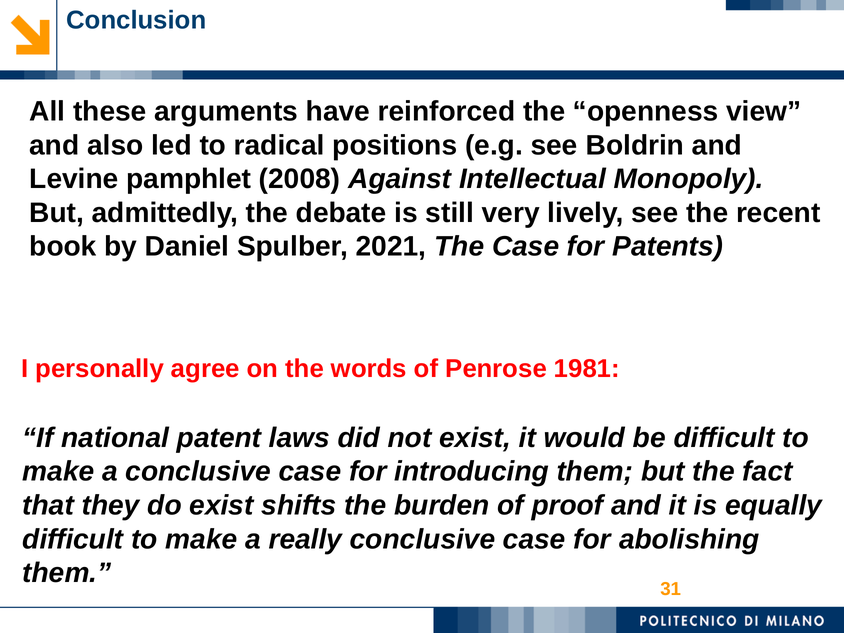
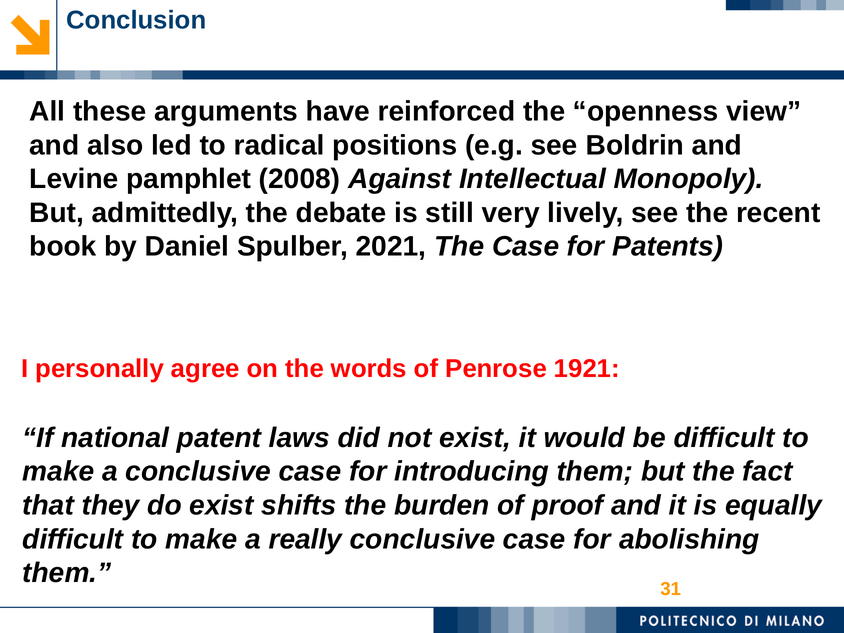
1981: 1981 -> 1921
